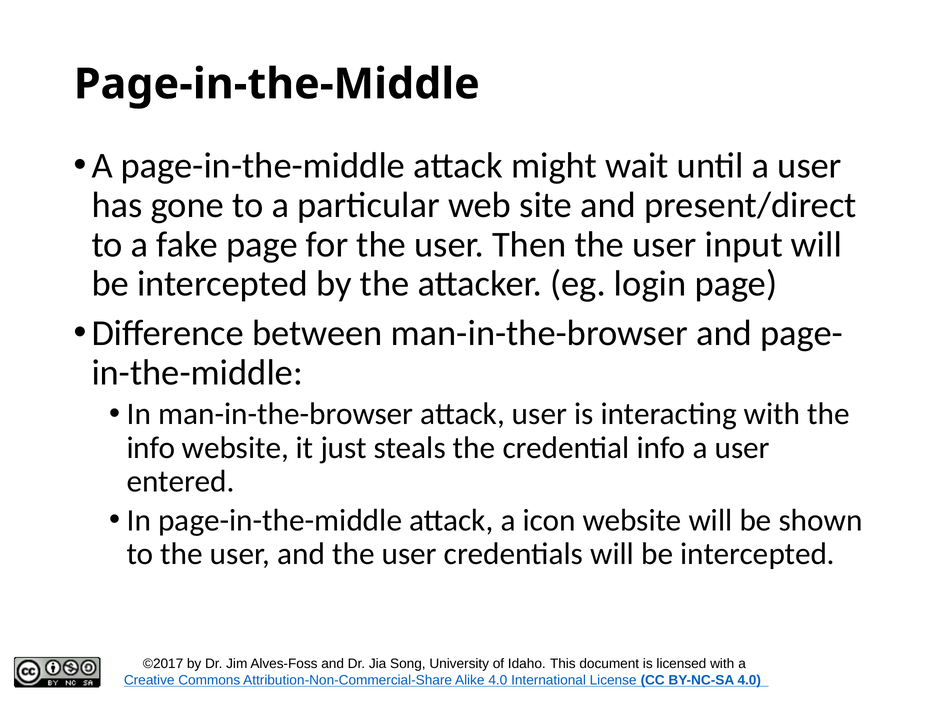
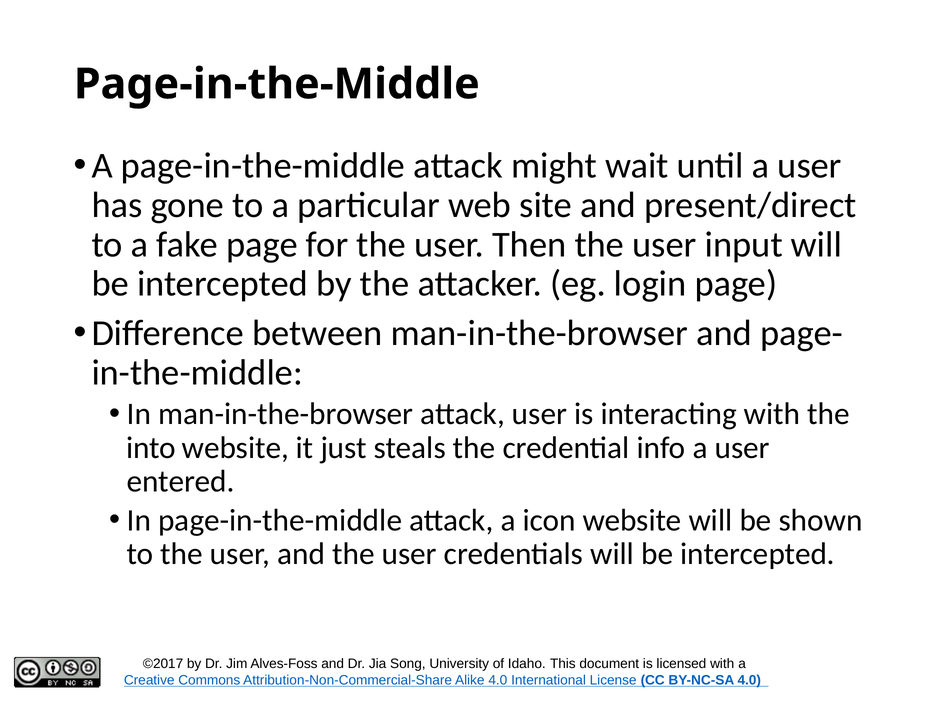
info at (151, 448): info -> into
